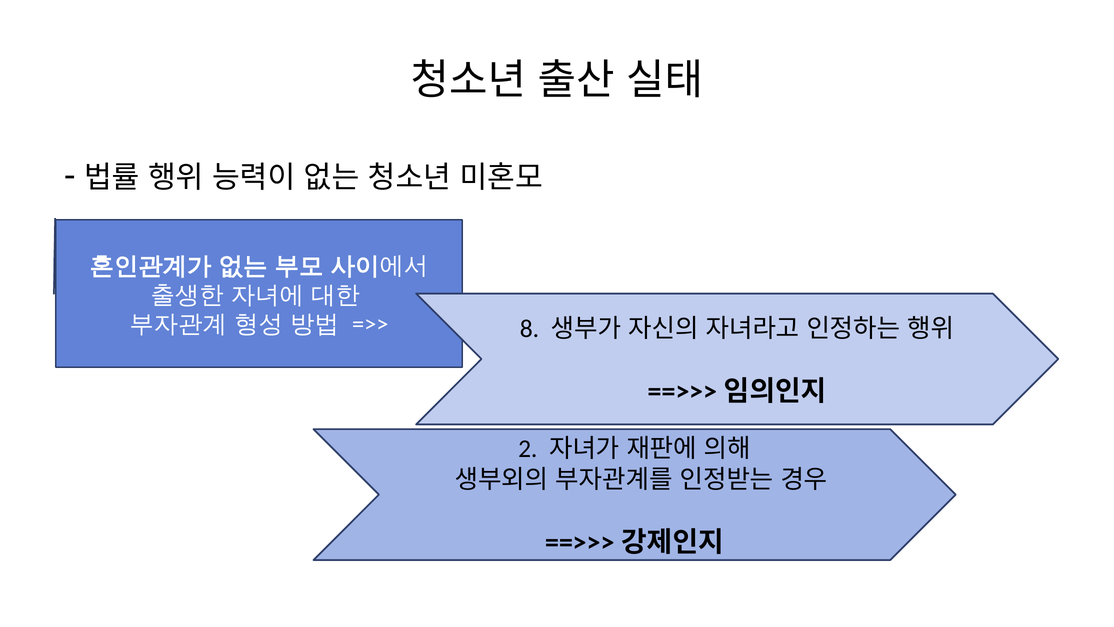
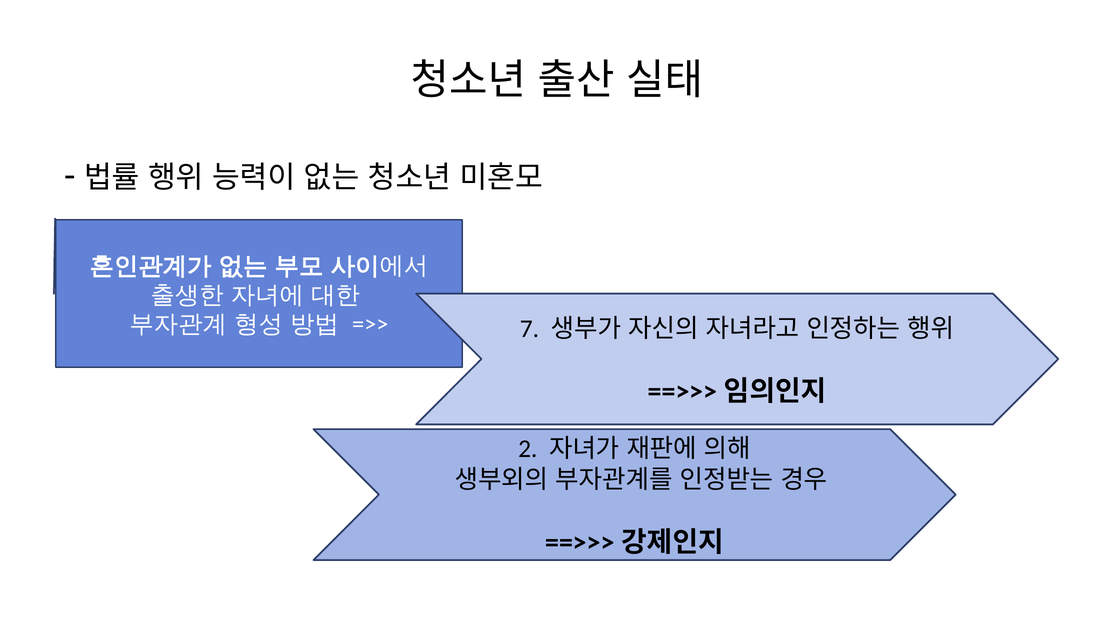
8: 8 -> 7
